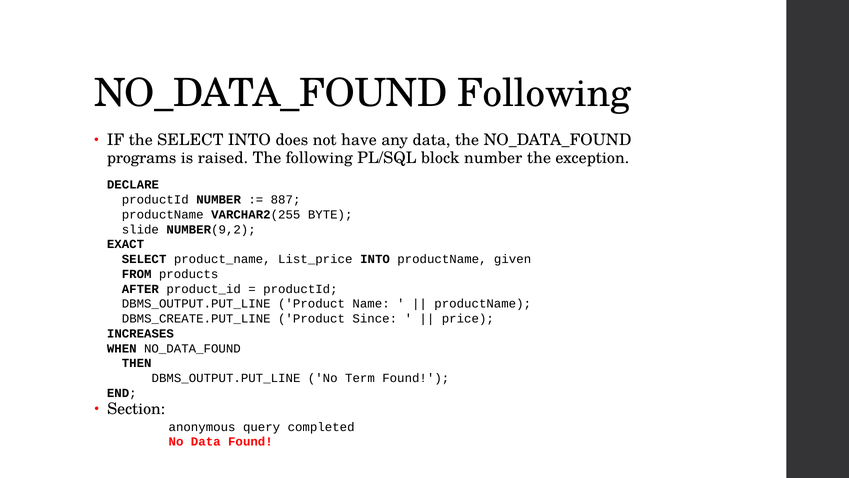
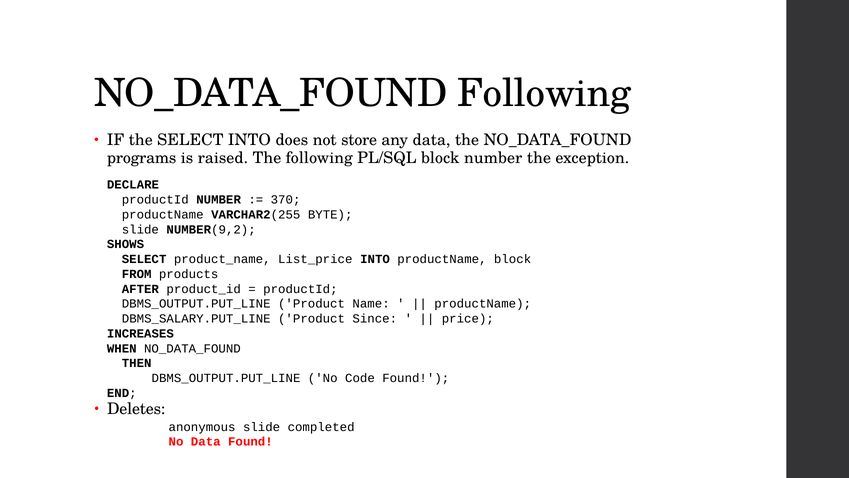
have: have -> store
887: 887 -> 370
EXACT: EXACT -> SHOWS
productName given: given -> block
DBMS_CREATE.PUT_LINE: DBMS_CREATE.PUT_LINE -> DBMS_SALARY.PUT_LINE
Term: Term -> Code
Section: Section -> Deletes
anonymous query: query -> slide
